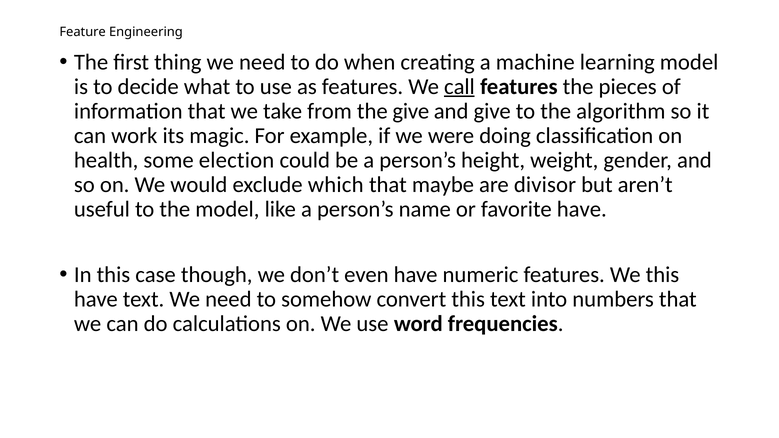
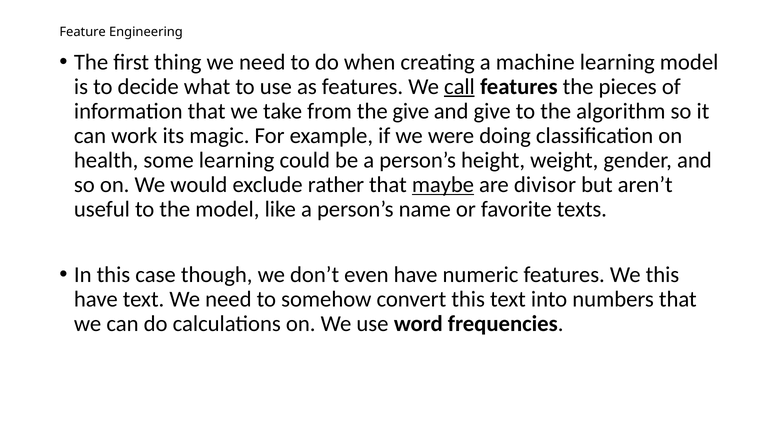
some election: election -> learning
which: which -> rather
maybe underline: none -> present
favorite have: have -> texts
